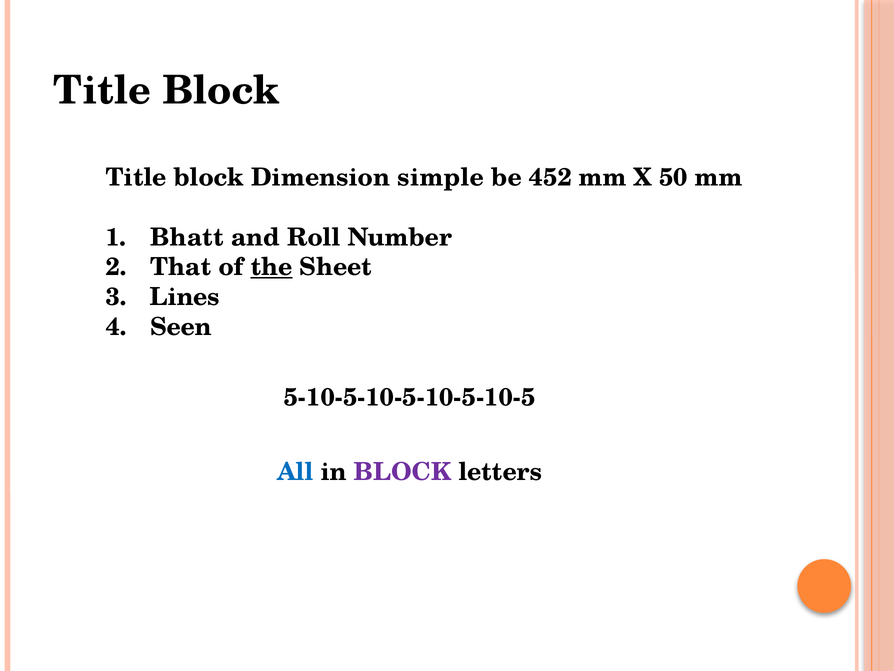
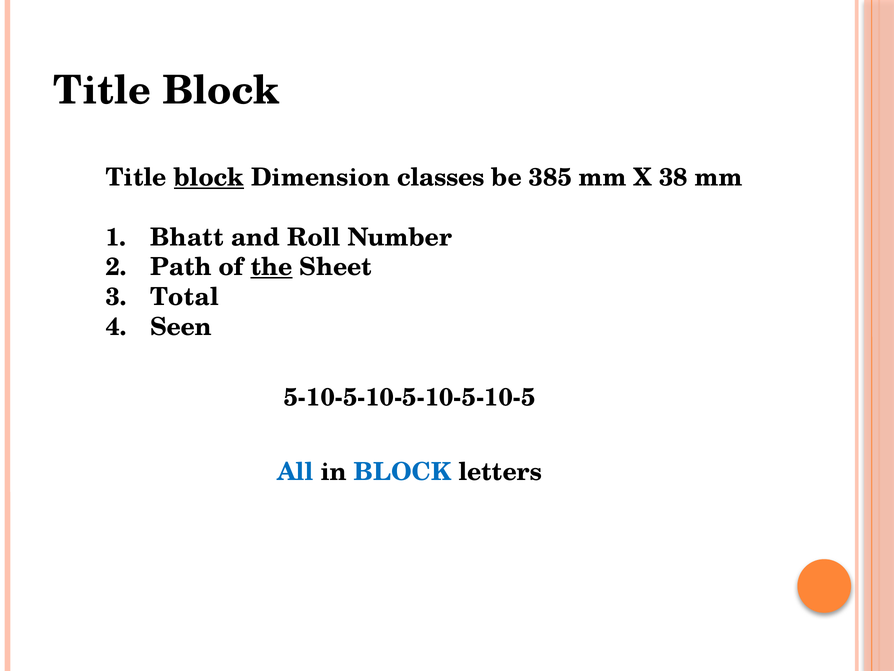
block at (209, 177) underline: none -> present
simple: simple -> classes
452: 452 -> 385
50: 50 -> 38
That: That -> Path
Lines: Lines -> Total
BLOCK at (403, 472) colour: purple -> blue
